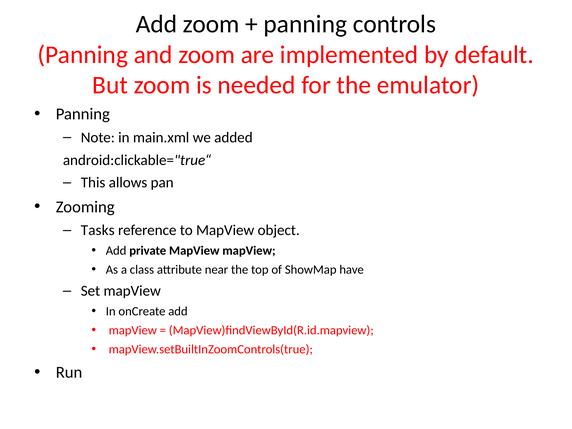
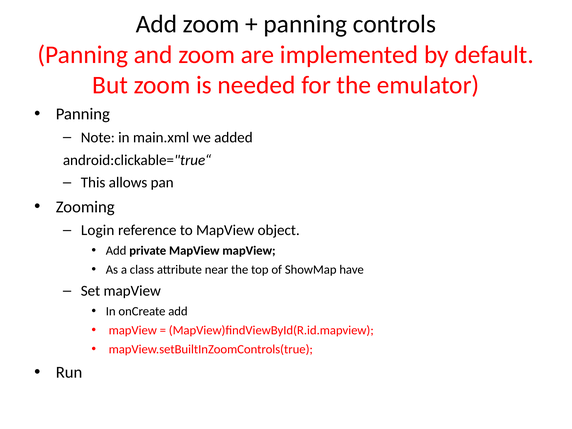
Tasks: Tasks -> Login
